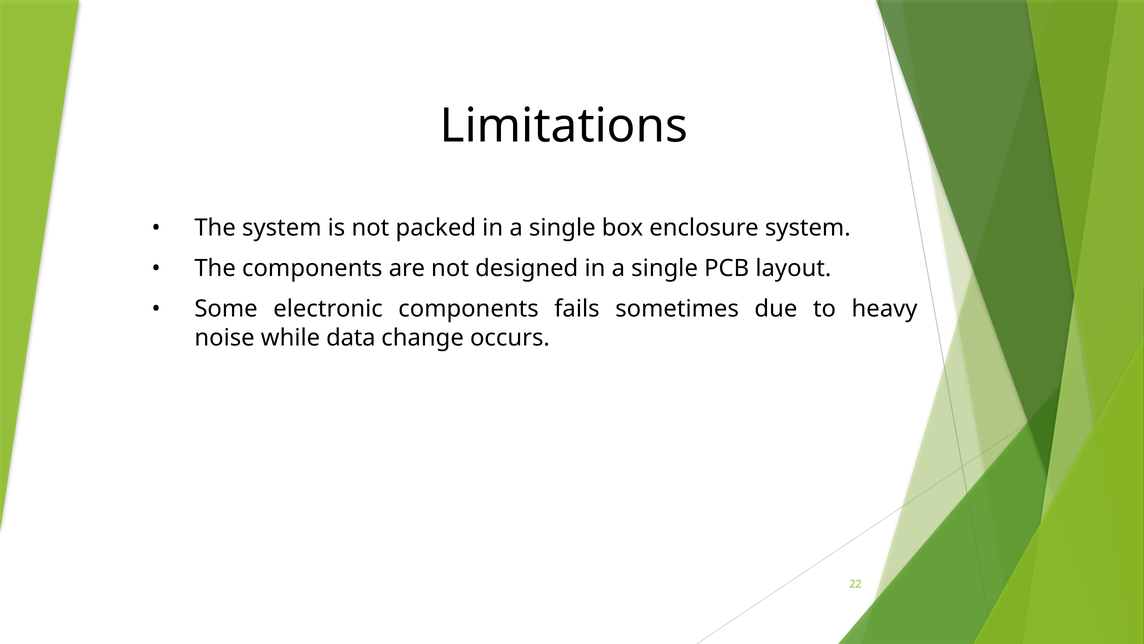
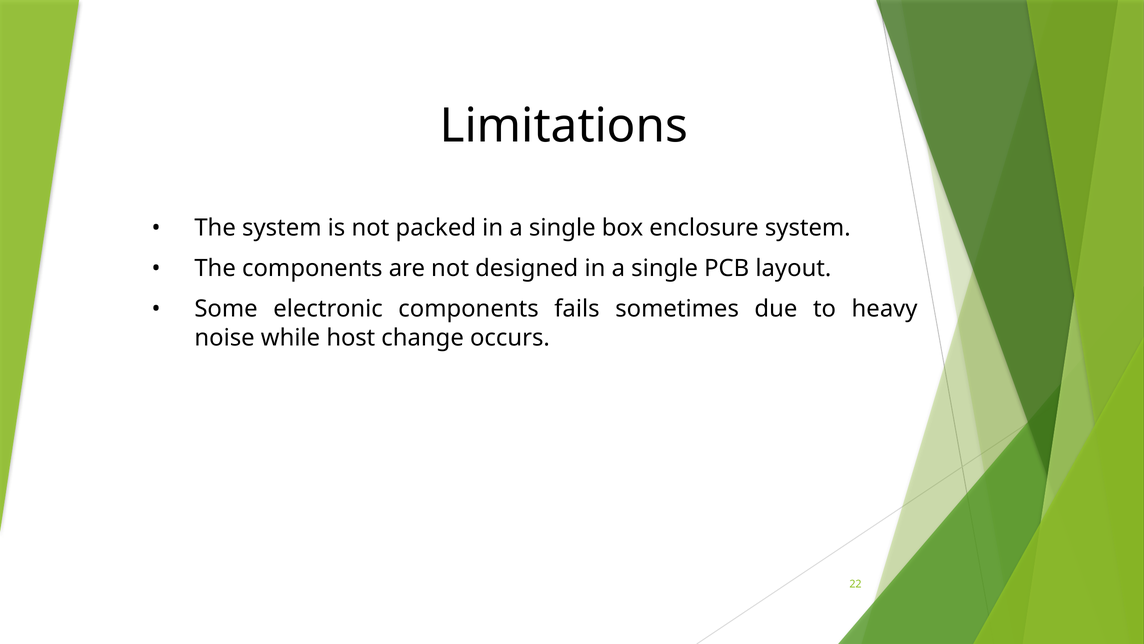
data: data -> host
